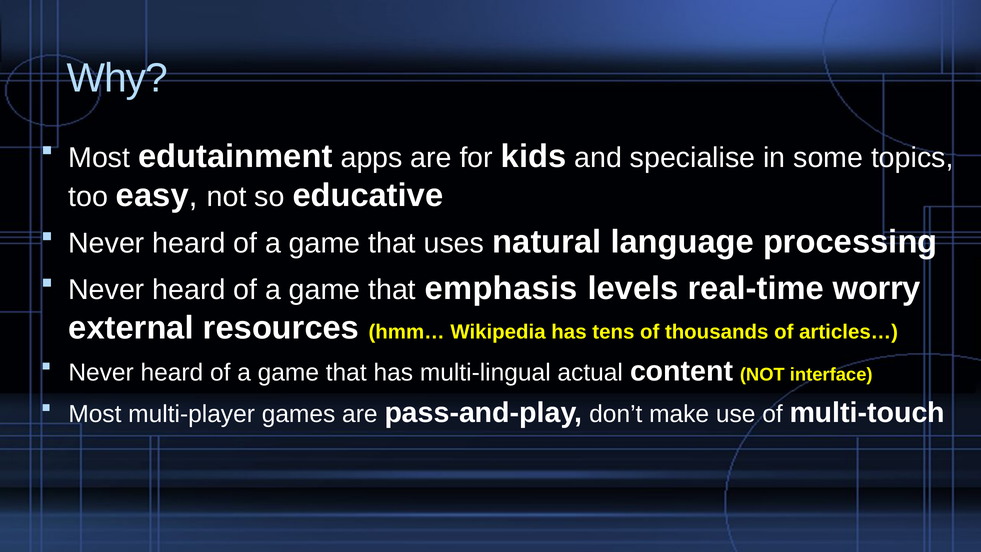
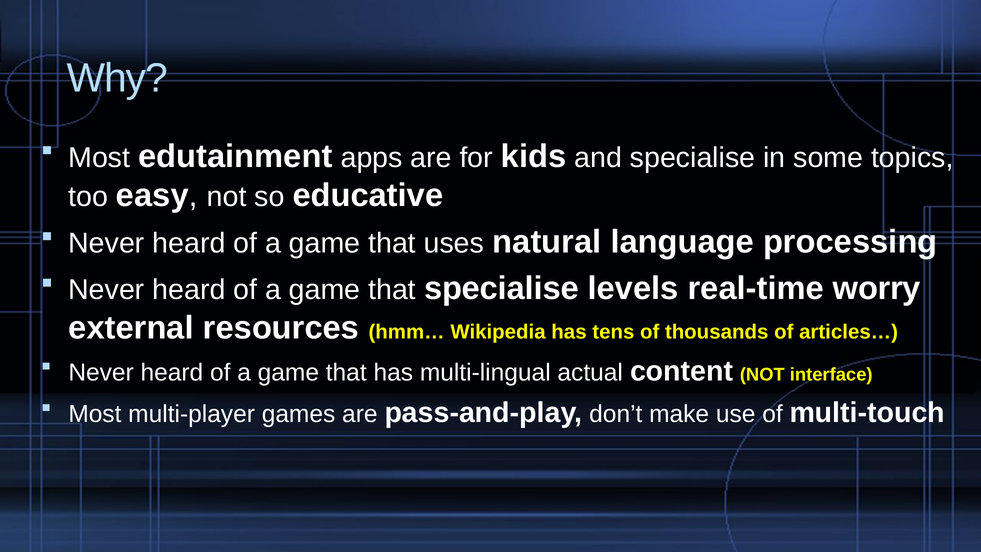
that emphasis: emphasis -> specialise
